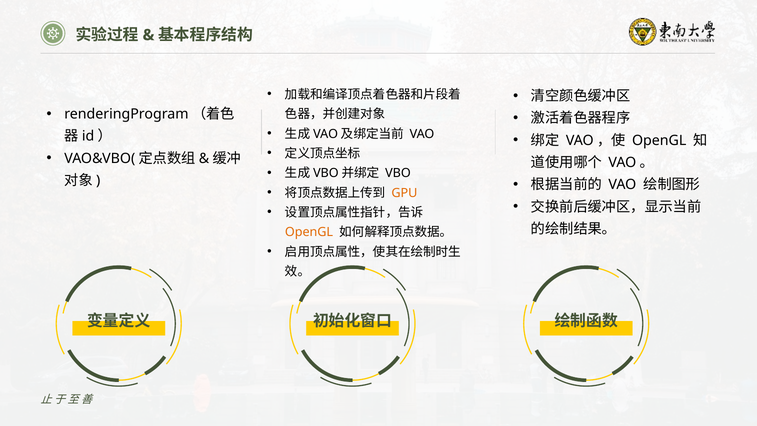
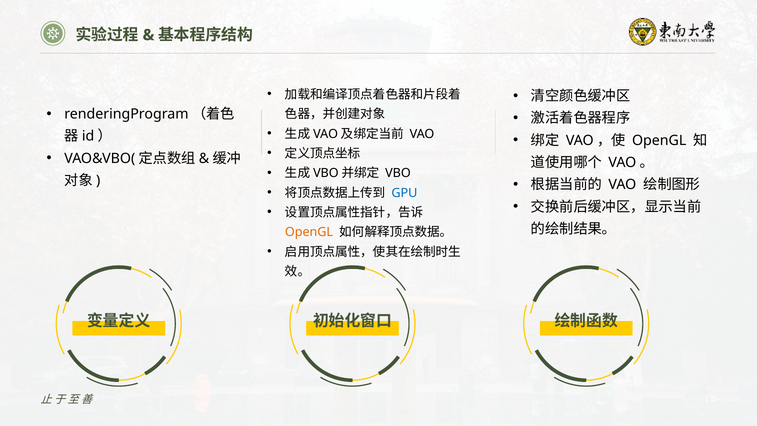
GPU colour: orange -> blue
